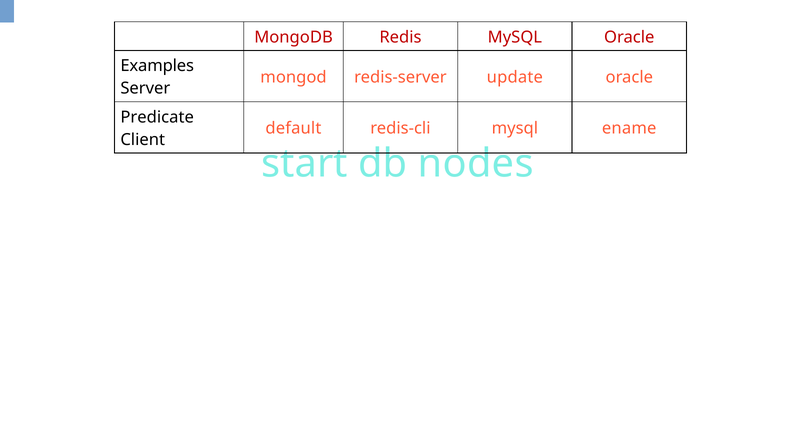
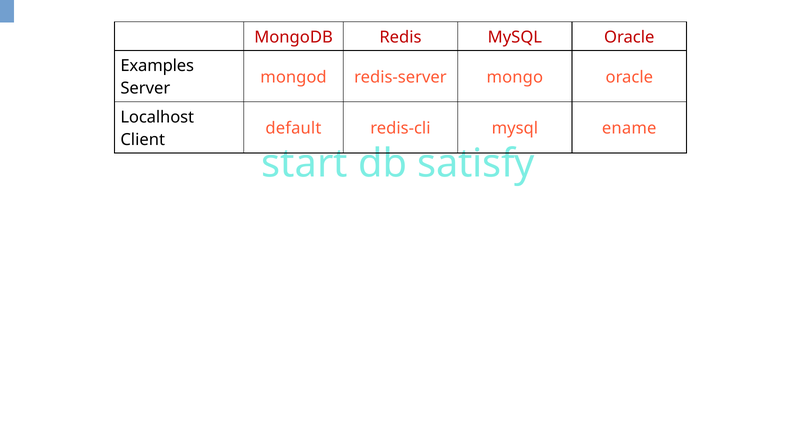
update: update -> mongo
Predicate: Predicate -> Localhost
nodes: nodes -> satisfy
